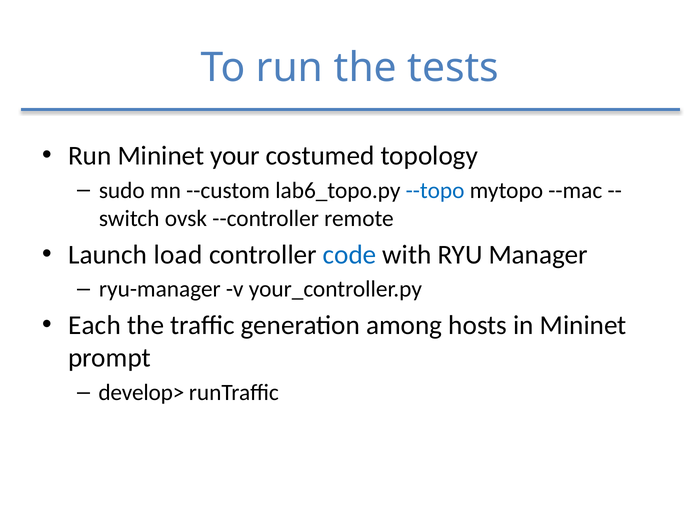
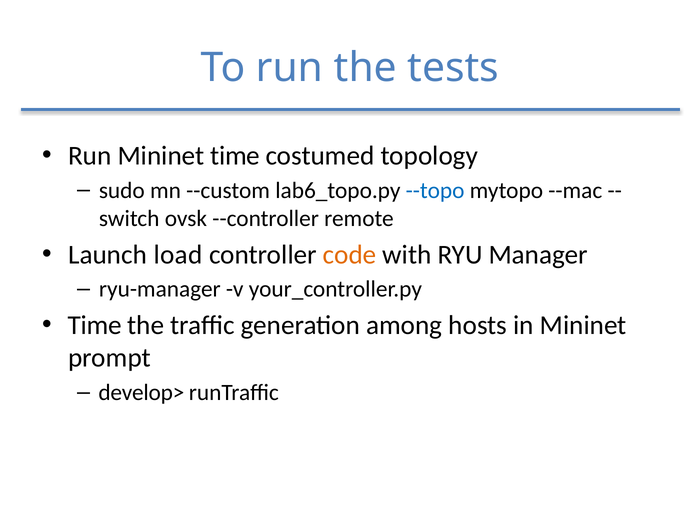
Mininet your: your -> time
code colour: blue -> orange
Each at (95, 325): Each -> Time
